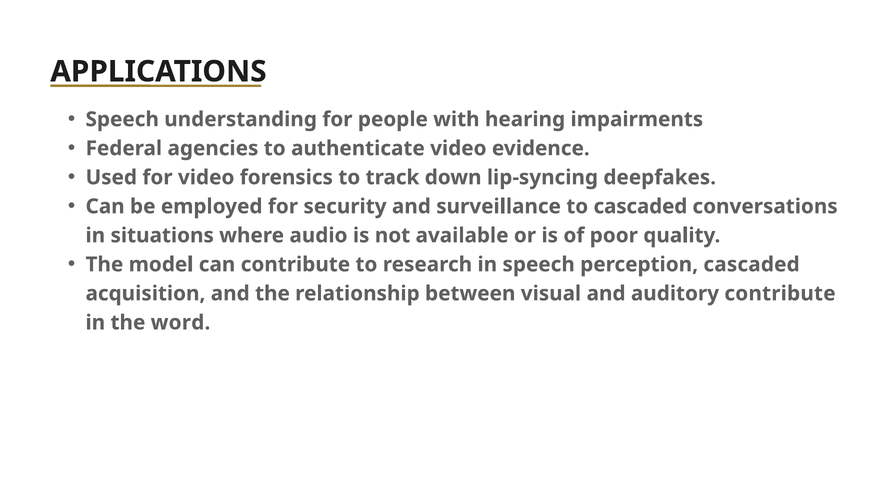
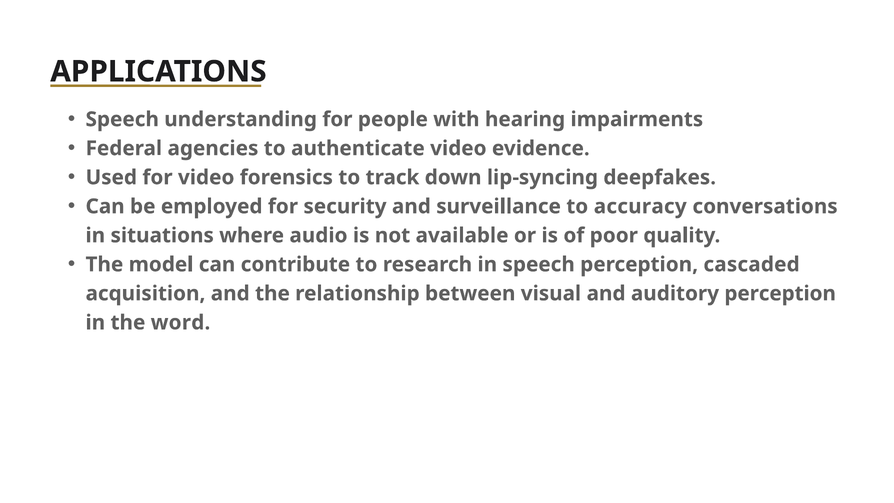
to cascaded: cascaded -> accuracy
auditory contribute: contribute -> perception
